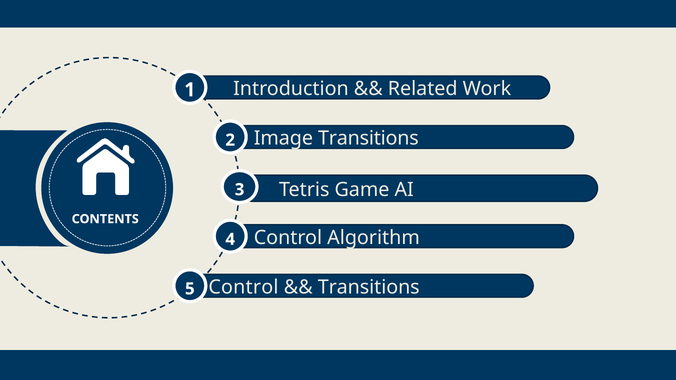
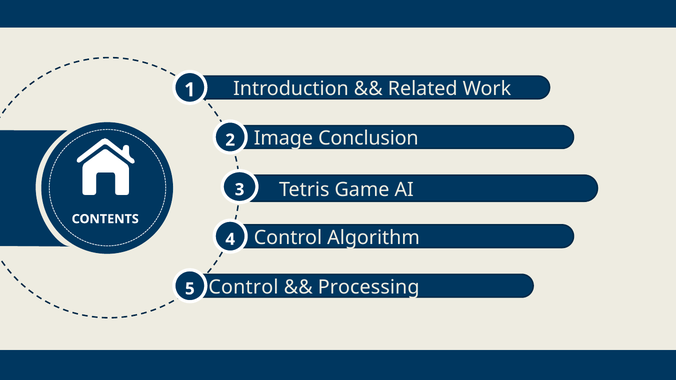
Image Transitions: Transitions -> Conclusion
Transitions at (369, 287): Transitions -> Processing
